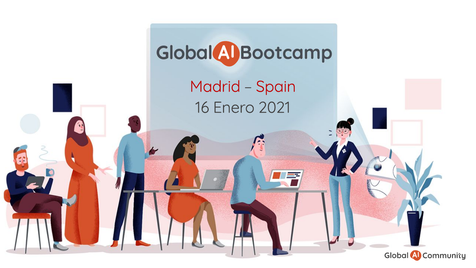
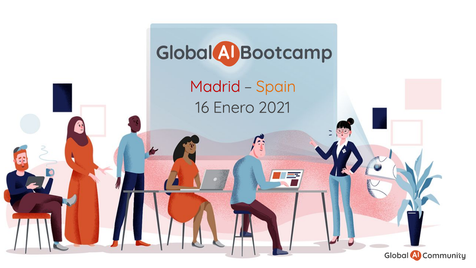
Spain colour: red -> orange
